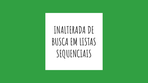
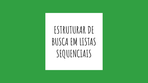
INALTERADA: INALTERADA -> ESTRUTURAR
